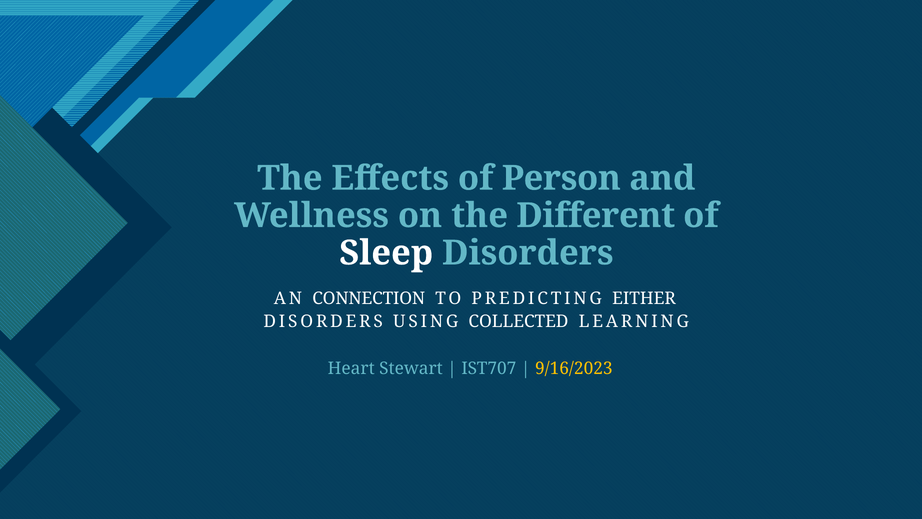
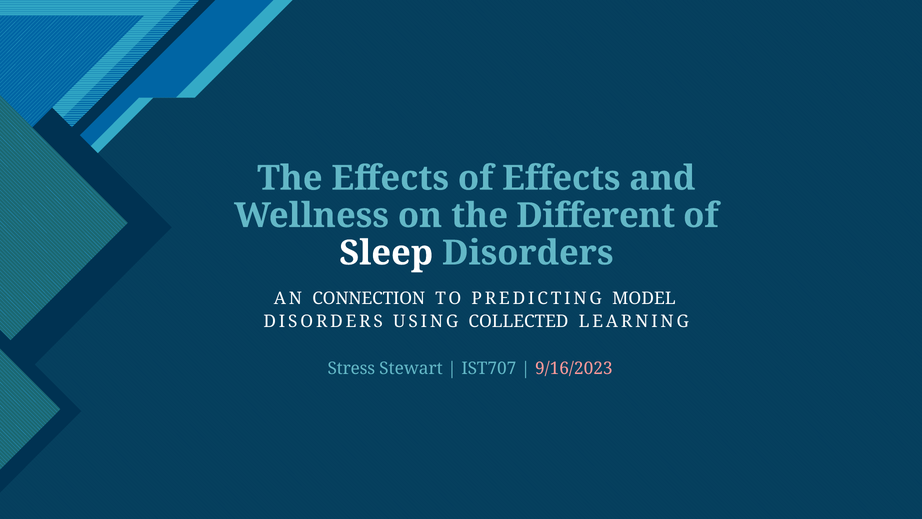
of Person: Person -> Effects
EITHER: EITHER -> MODEL
Heart: Heart -> Stress
9/16/2023 colour: yellow -> pink
